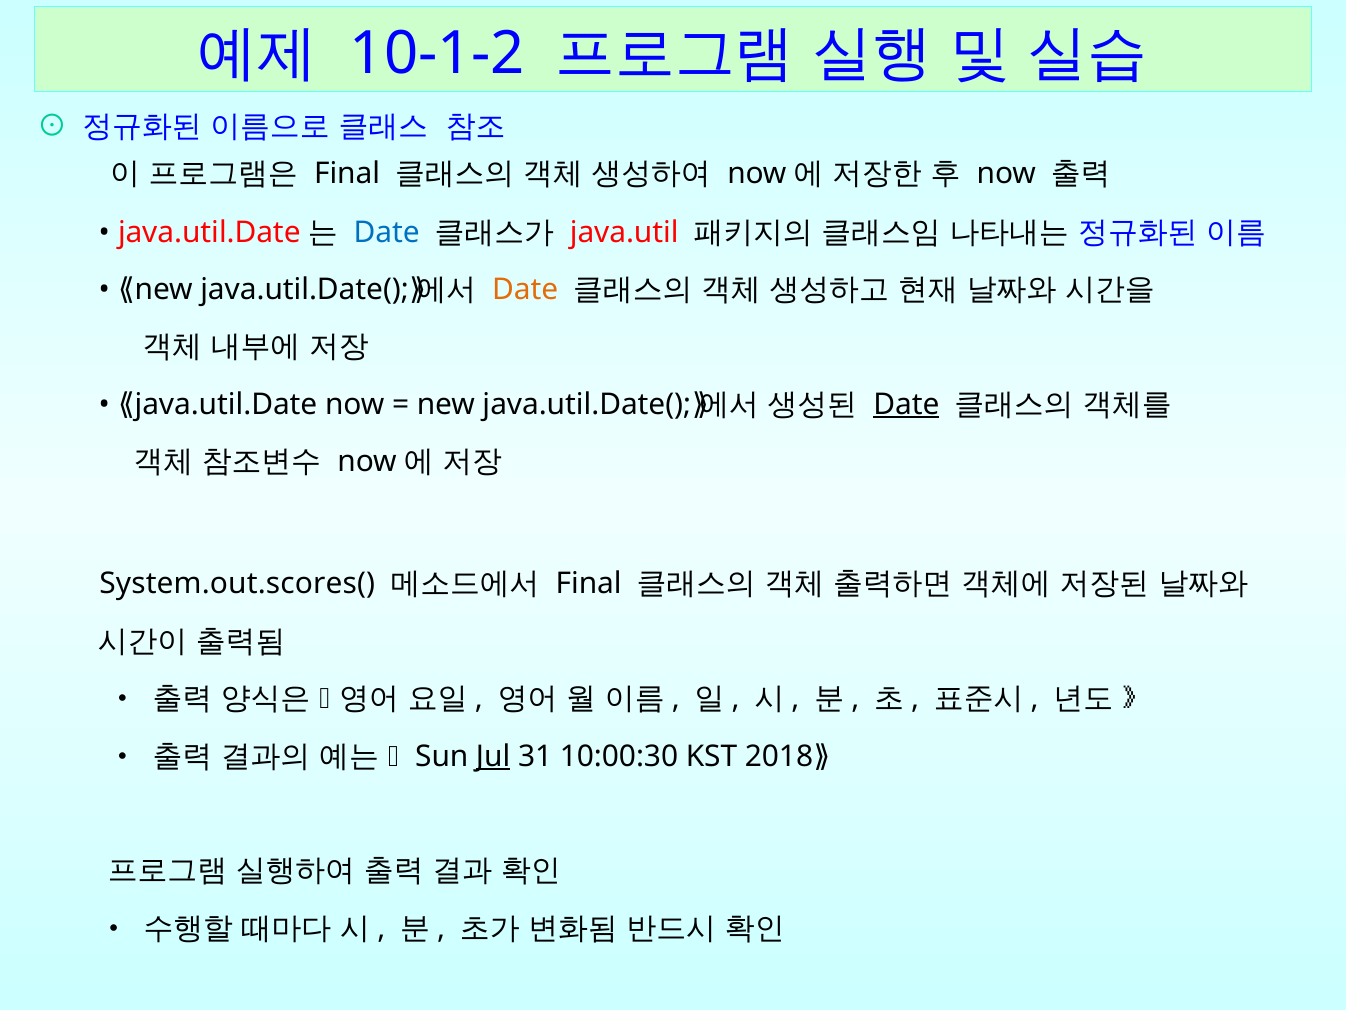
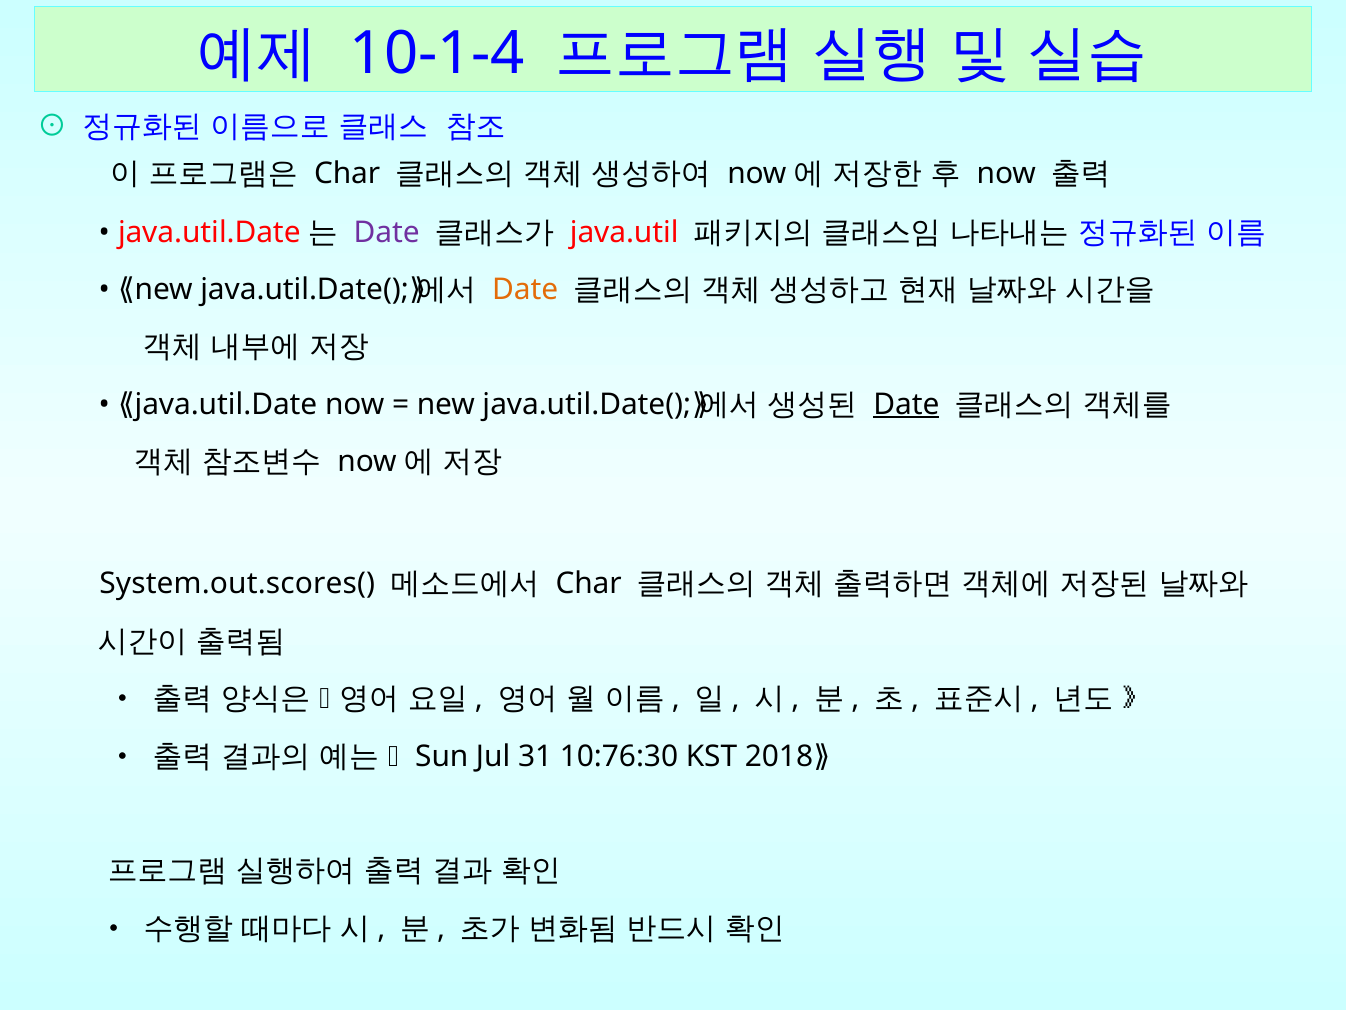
10-1-2: 10-1-2 -> 10-1-4
Final at (347, 174): Final -> Char
Date at (387, 232) colour: blue -> purple
Final at (589, 583): Final -> Char
Jul underline: present -> none
10:00:30: 10:00:30 -> 10:76:30
